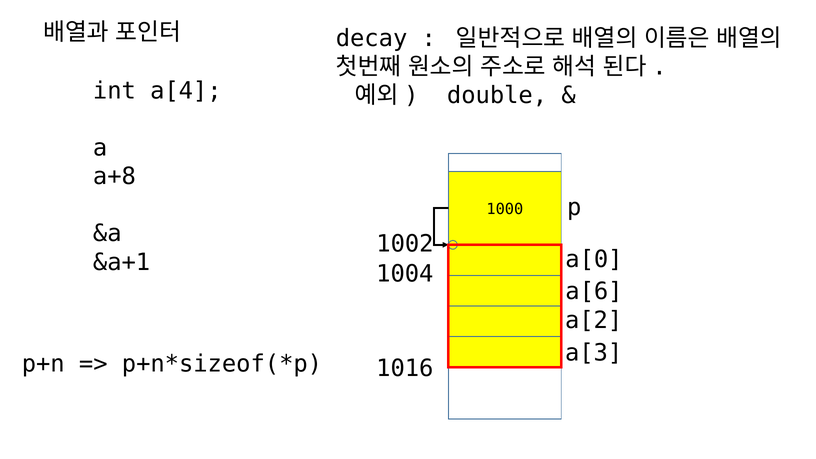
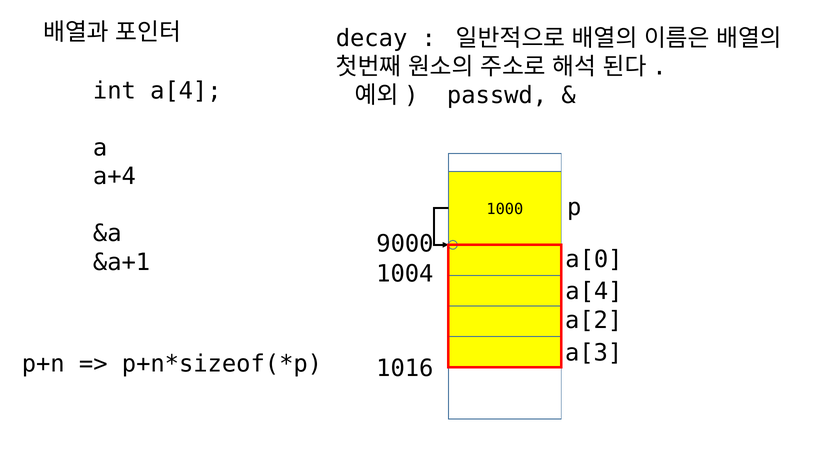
double: double -> passwd
a+8: a+8 -> a+4
1002: 1002 -> 9000
a[6 at (594, 292): a[6 -> a[4
